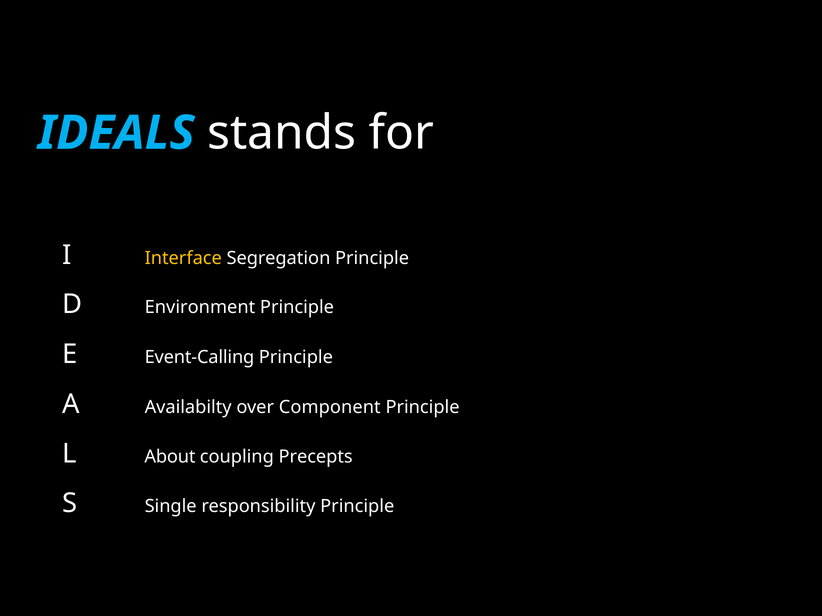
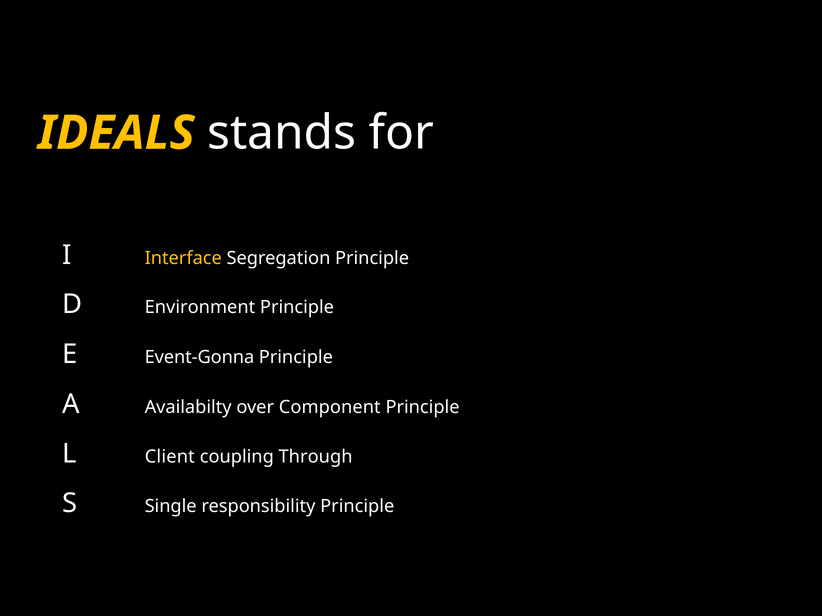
IDEALS colour: light blue -> yellow
Event-Calling: Event-Calling -> Event-Gonna
About: About -> Client
Precepts: Precepts -> Through
